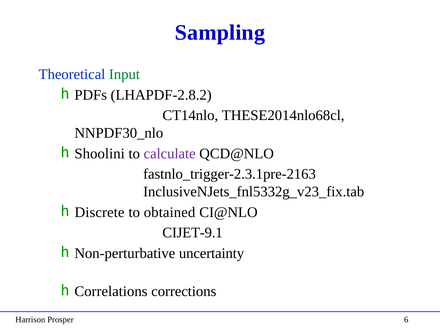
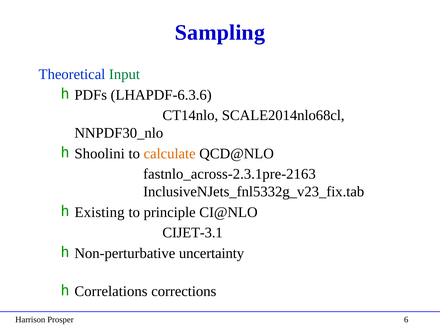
LHAPDF-2.8.2: LHAPDF-2.8.2 -> LHAPDF-6.3.6
THESE2014nlo68cl: THESE2014nlo68cl -> SCALE2014nlo68cl
calculate colour: purple -> orange
fastnlo_trigger-2.3.1pre-2163: fastnlo_trigger-2.3.1pre-2163 -> fastnlo_across-2.3.1pre-2163
Discrete: Discrete -> Existing
obtained: obtained -> principle
CIJET-9.1: CIJET-9.1 -> CIJET-3.1
